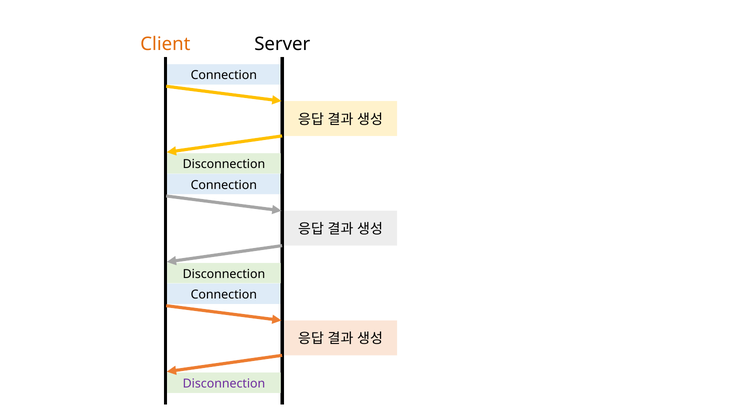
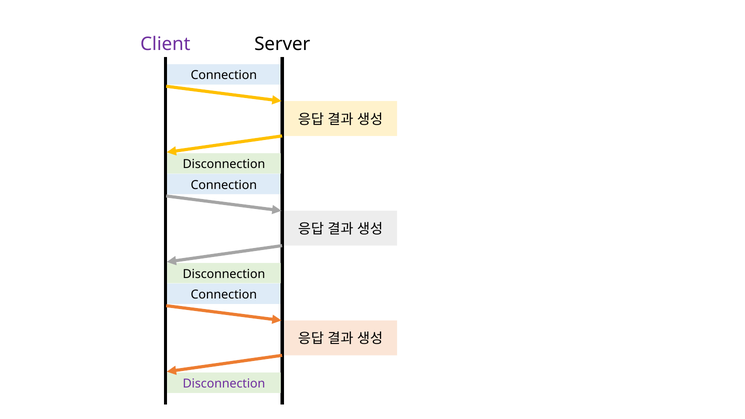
Client colour: orange -> purple
